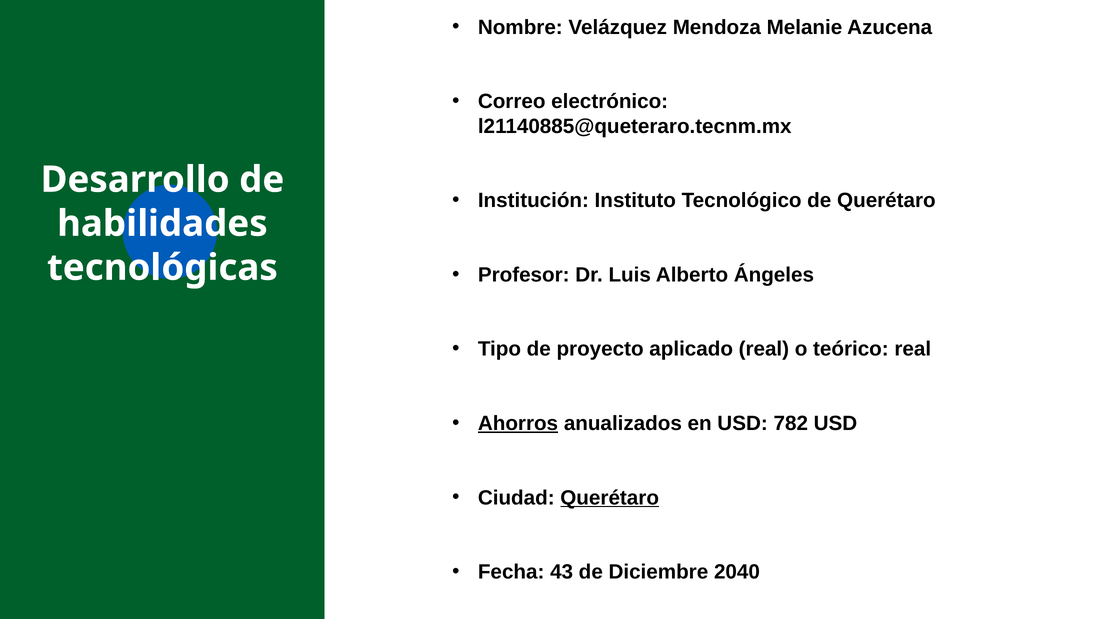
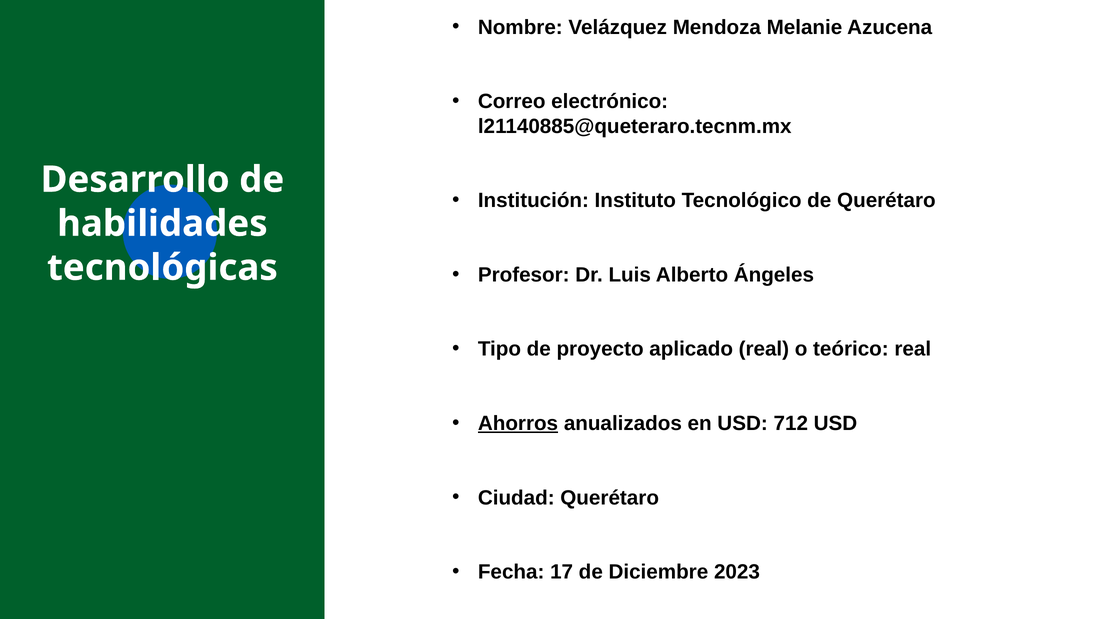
782: 782 -> 712
Querétaro at (610, 498) underline: present -> none
43: 43 -> 17
2040: 2040 -> 2023
